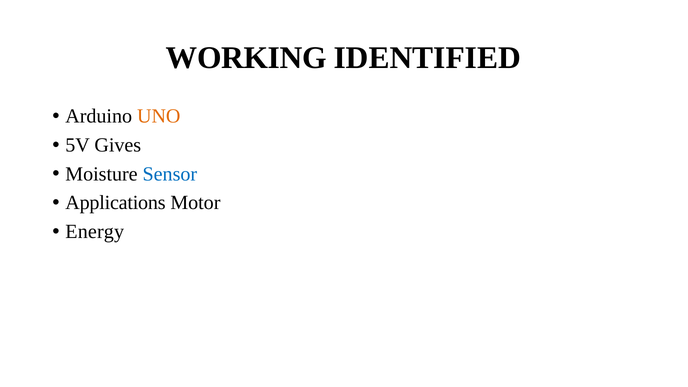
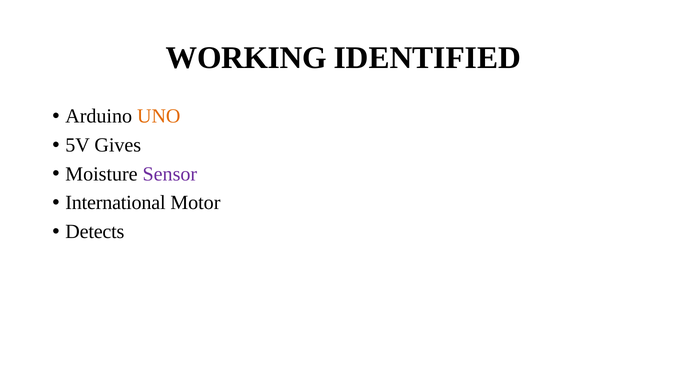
Sensor colour: blue -> purple
Applications: Applications -> International
Energy: Energy -> Detects
